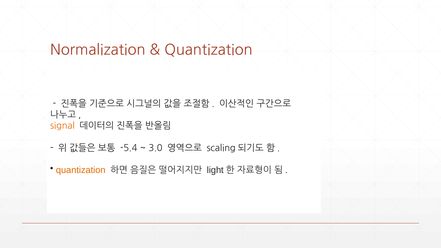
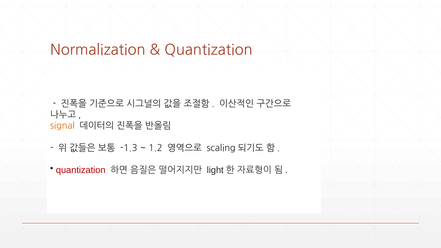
-5.4: -5.4 -> -1.3
3.0: 3.0 -> 1.2
quantization at (81, 170) colour: orange -> red
